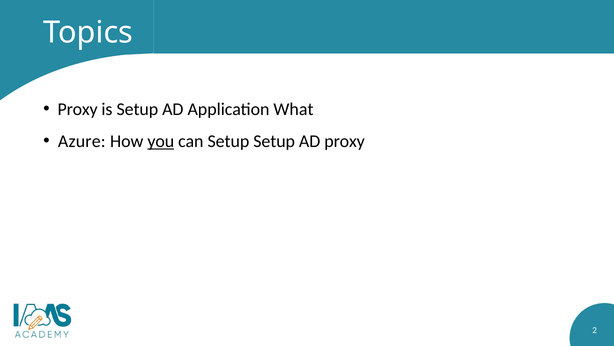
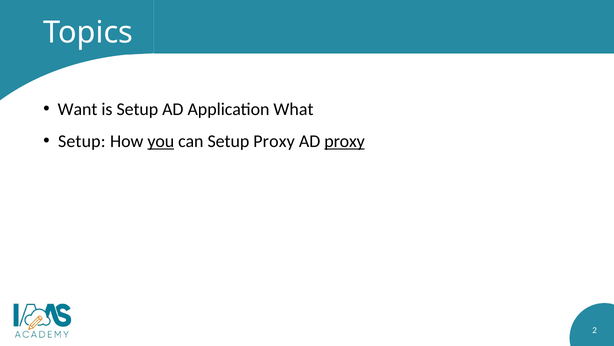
Proxy at (78, 109): Proxy -> Want
Azure at (82, 141): Azure -> Setup
Setup Setup: Setup -> Proxy
proxy at (345, 141) underline: none -> present
